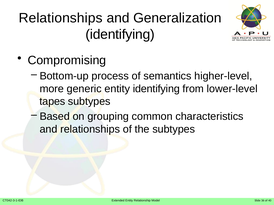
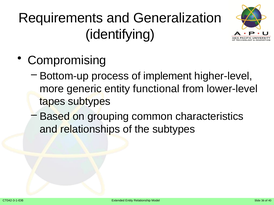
Relationships at (61, 18): Relationships -> Requirements
semantics: semantics -> implement
entity identifying: identifying -> functional
